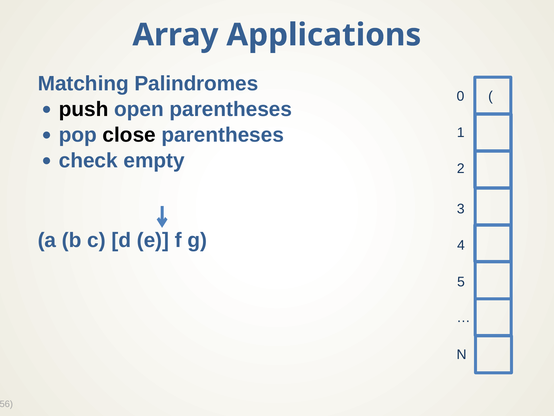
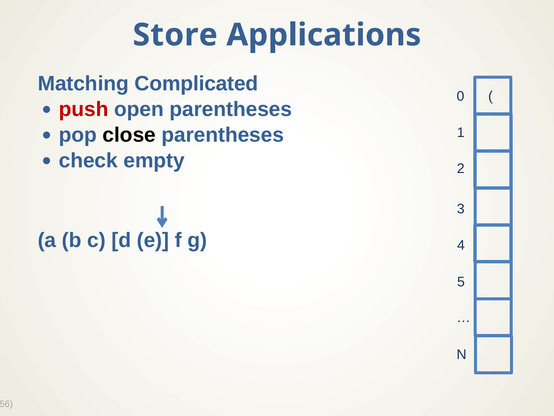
Array: Array -> Store
Palindromes: Palindromes -> Complicated
push colour: black -> red
